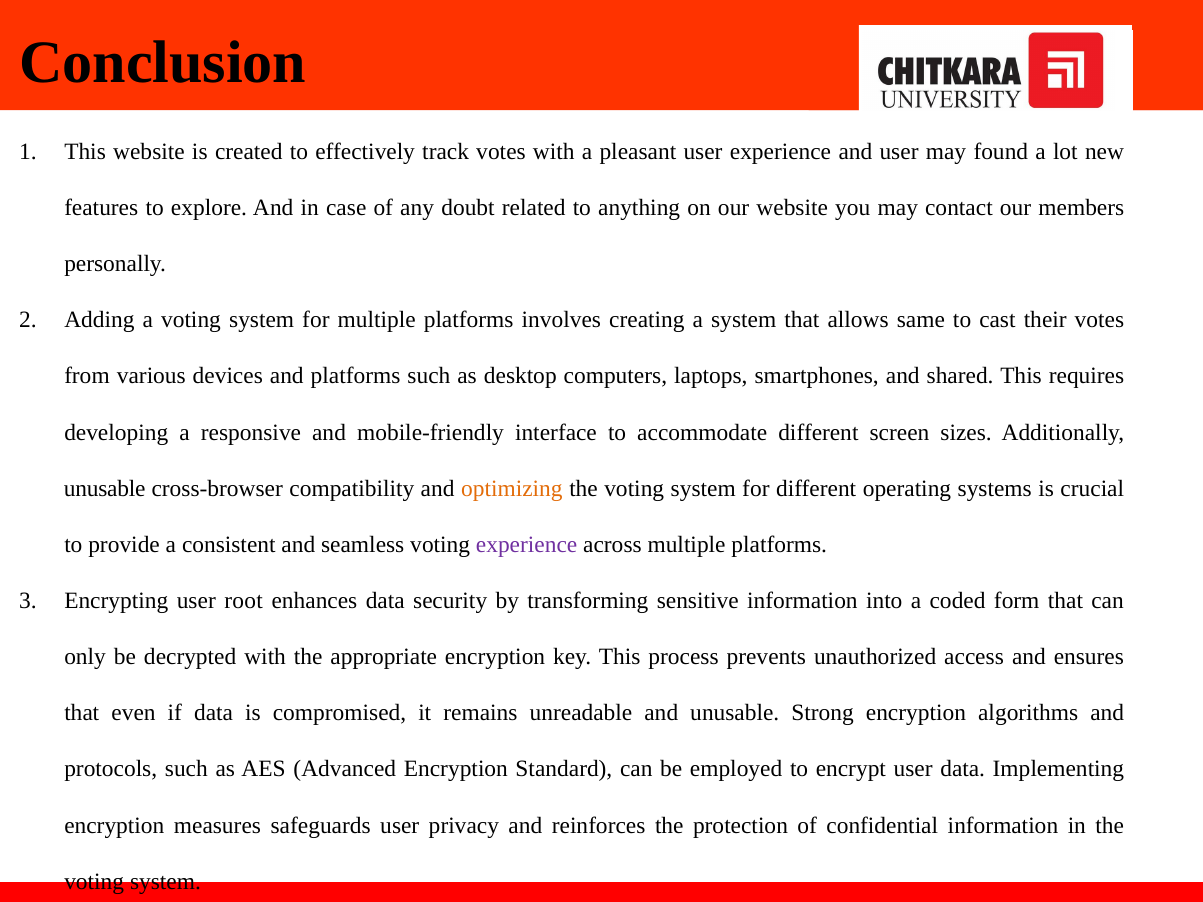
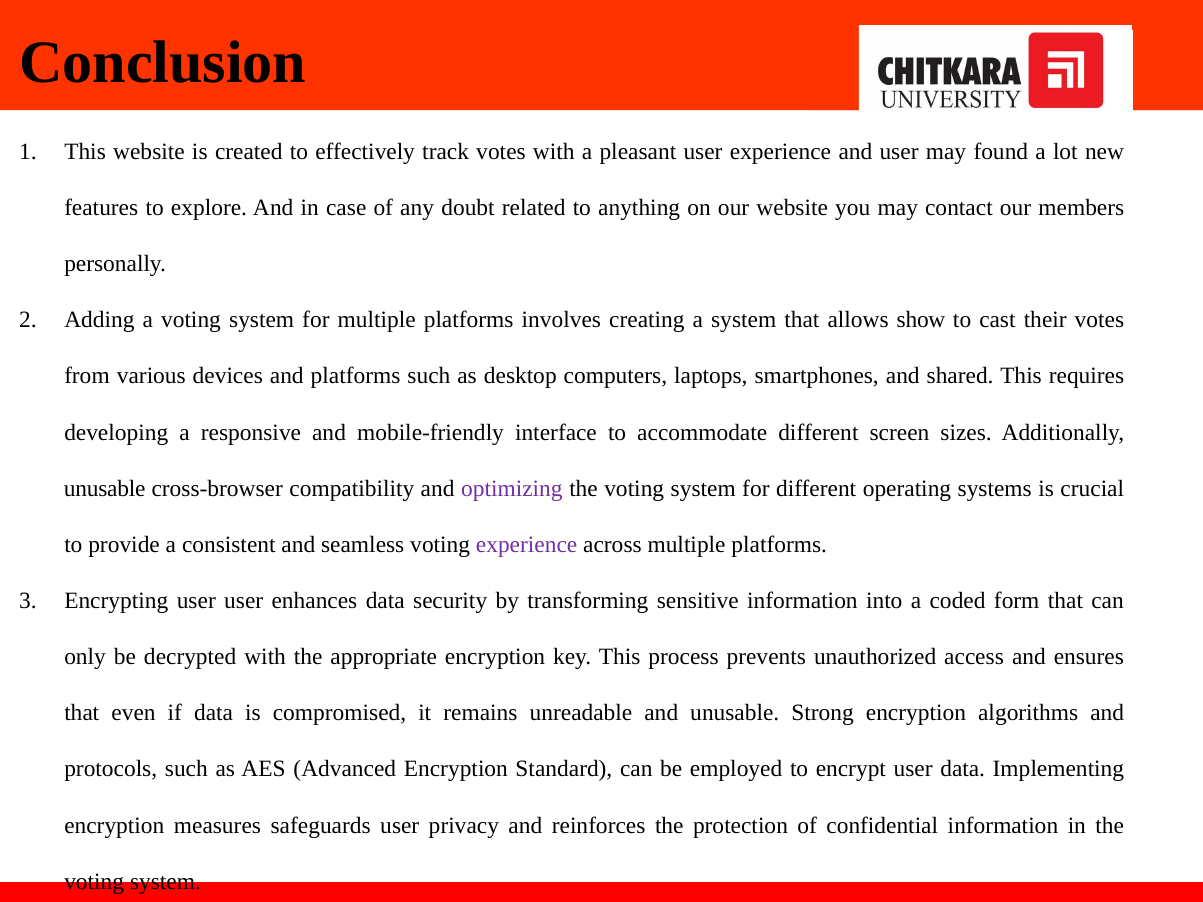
same: same -> show
optimizing colour: orange -> purple
user root: root -> user
